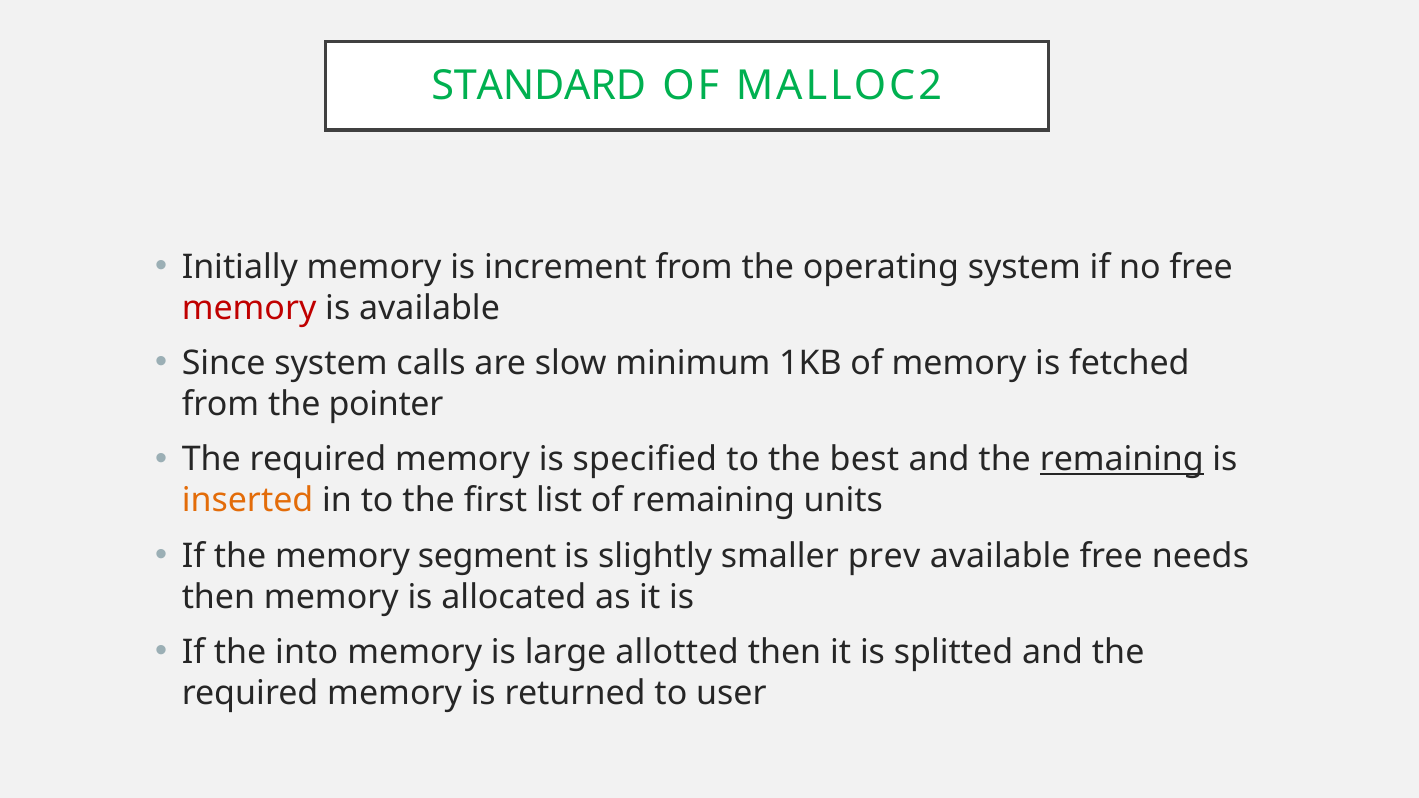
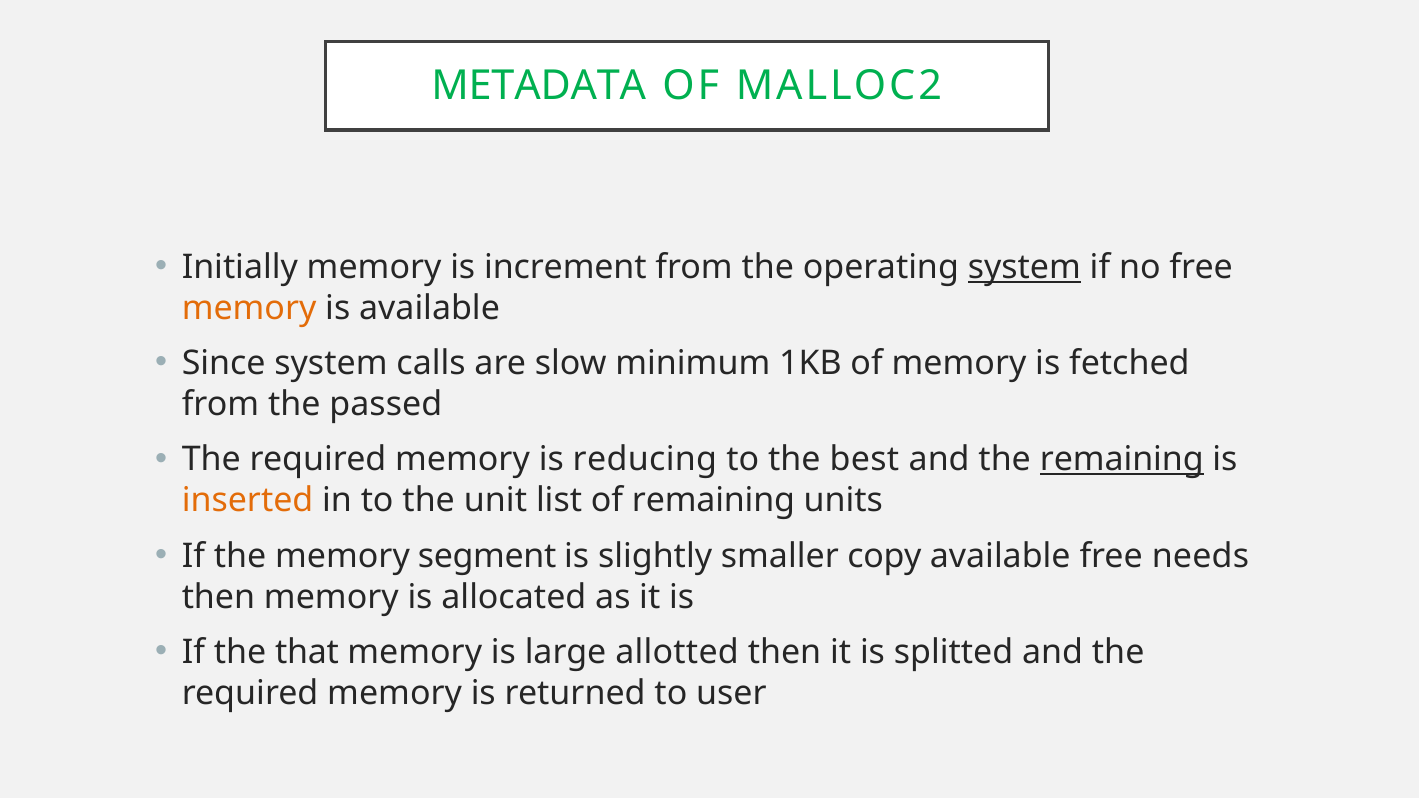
STANDARD: STANDARD -> METADATA
system at (1024, 267) underline: none -> present
memory at (249, 308) colour: red -> orange
pointer: pointer -> passed
specified: specified -> reducing
first: first -> unit
prev: prev -> copy
into: into -> that
